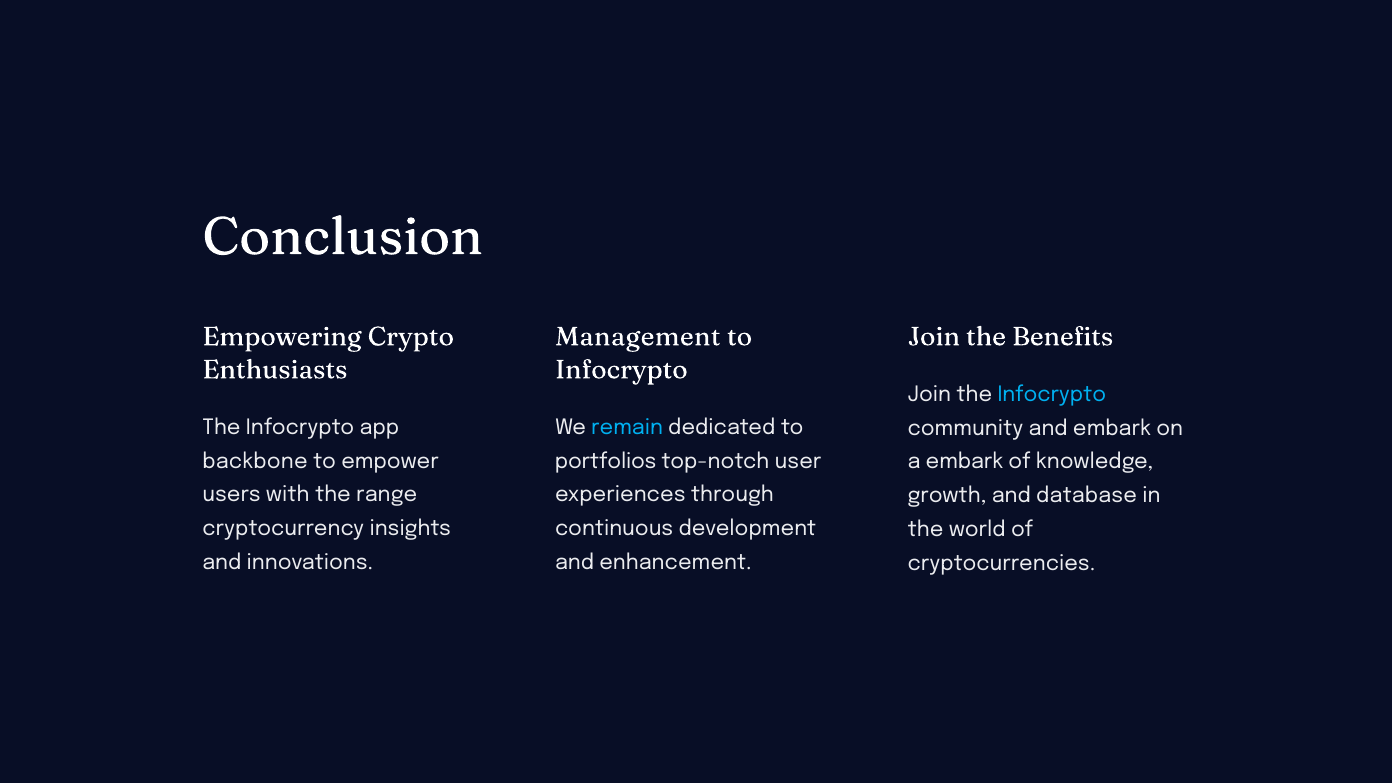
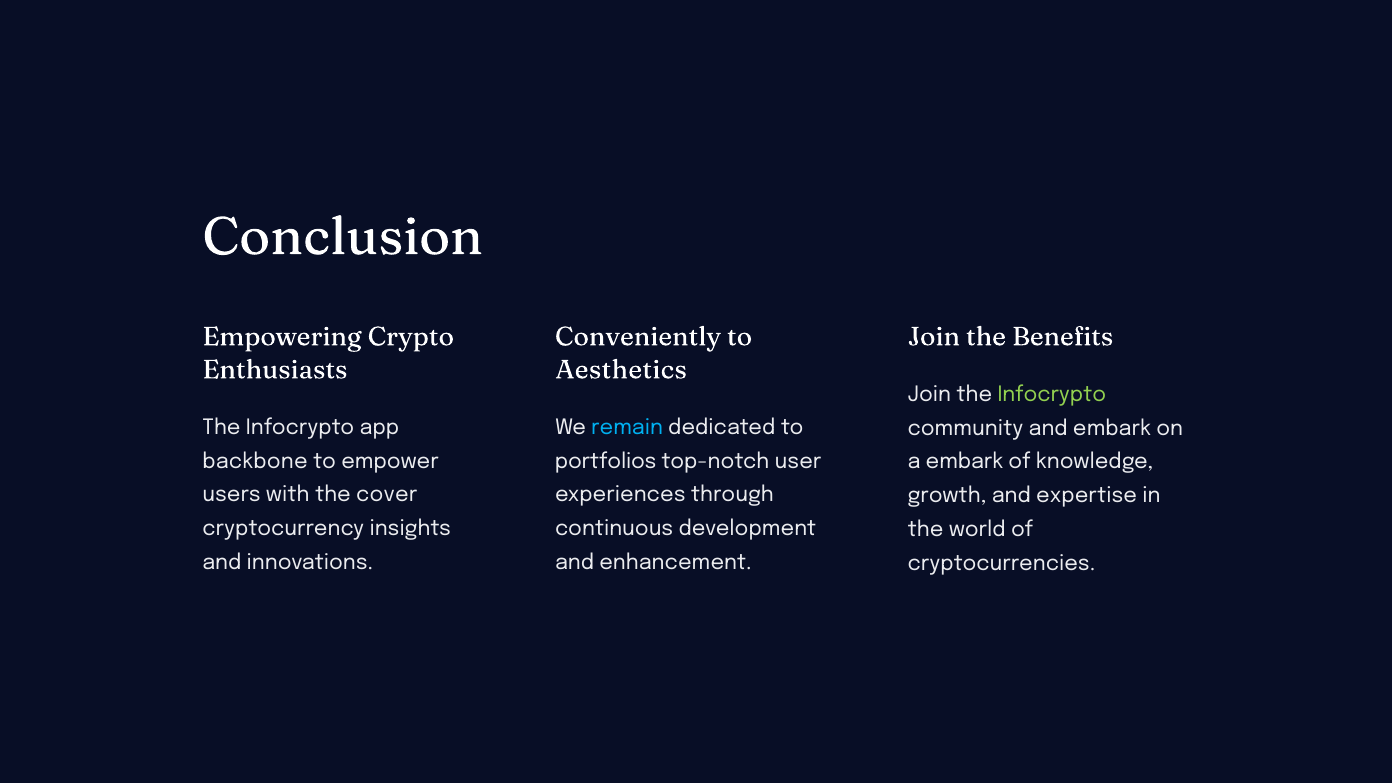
Management: Management -> Conveniently
Infocrypto at (621, 370): Infocrypto -> Aesthetics
Infocrypto at (1052, 394) colour: light blue -> light green
range: range -> cover
database: database -> expertise
